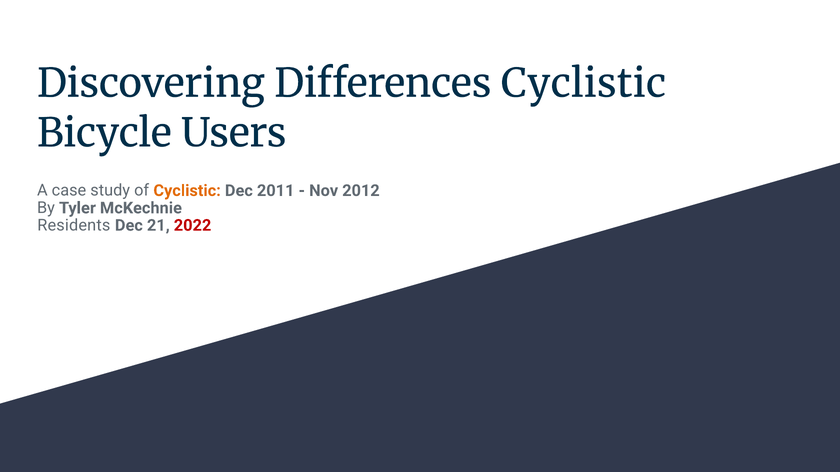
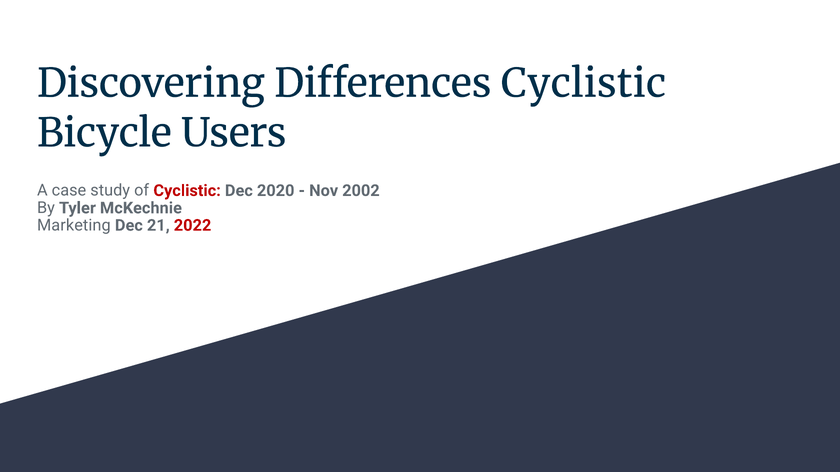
Cyclistic at (187, 191) colour: orange -> red
2011: 2011 -> 2020
2012: 2012 -> 2002
Residents: Residents -> Marketing
